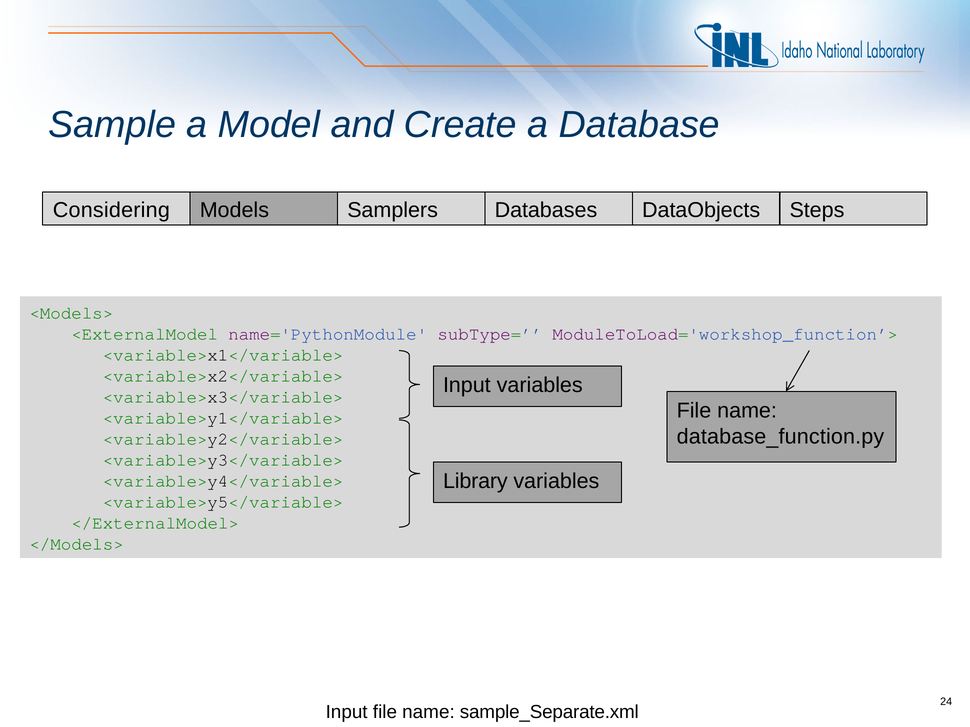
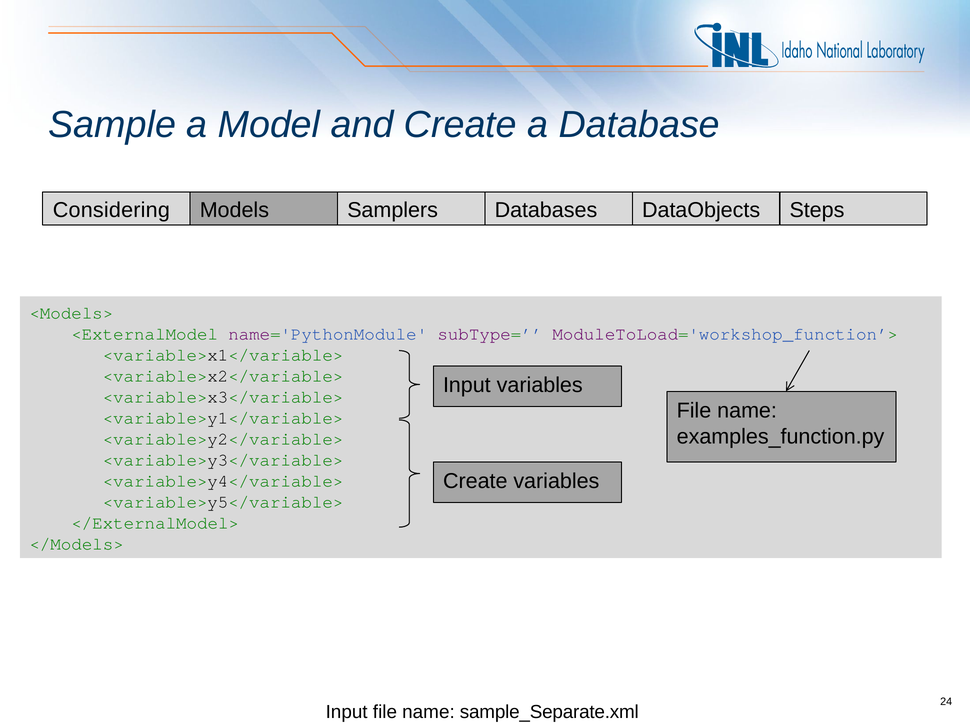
database_function.py: database_function.py -> examples_function.py
Library at (475, 482): Library -> Create
